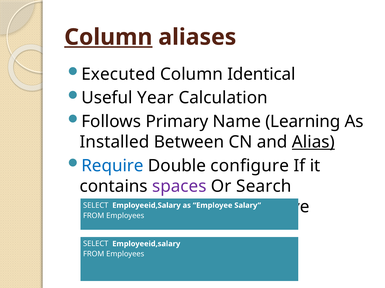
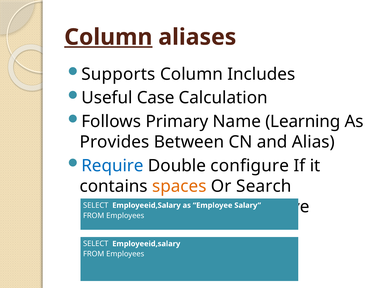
Executed: Executed -> Supports
Identical: Identical -> Includes
Useful Year: Year -> Case
Installed: Installed -> Provides
Alias underline: present -> none
spaces colour: purple -> orange
